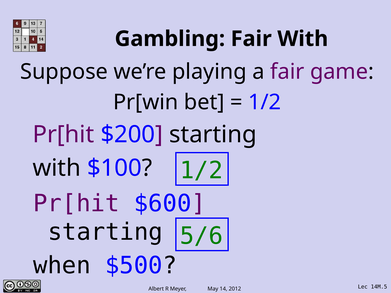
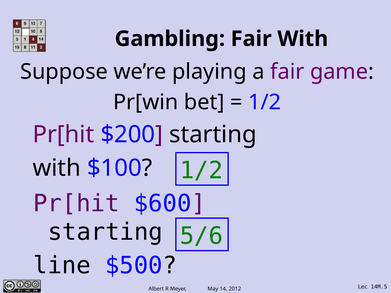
when: when -> line
